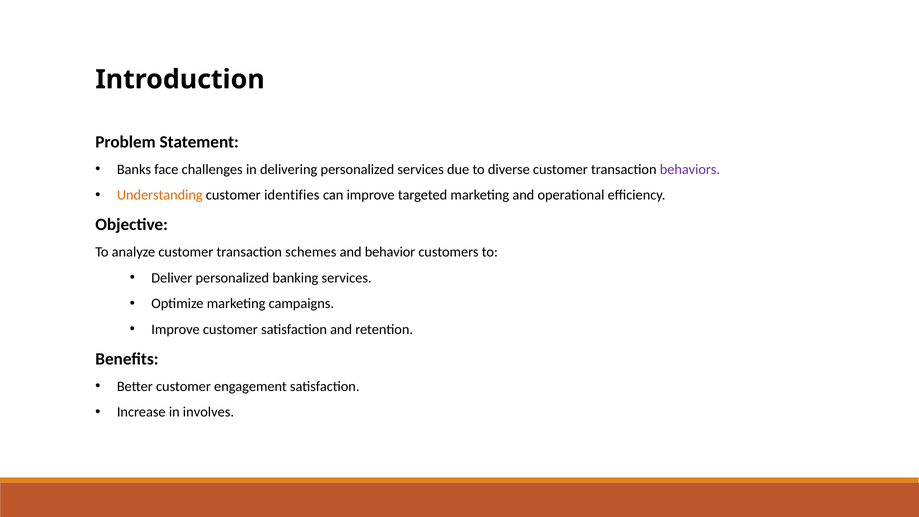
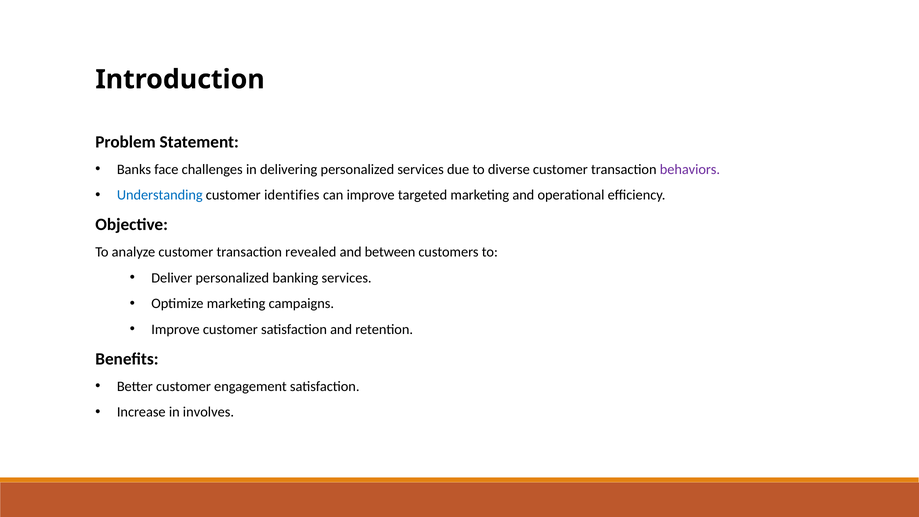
Understanding colour: orange -> blue
schemes: schemes -> revealed
behavior: behavior -> between
